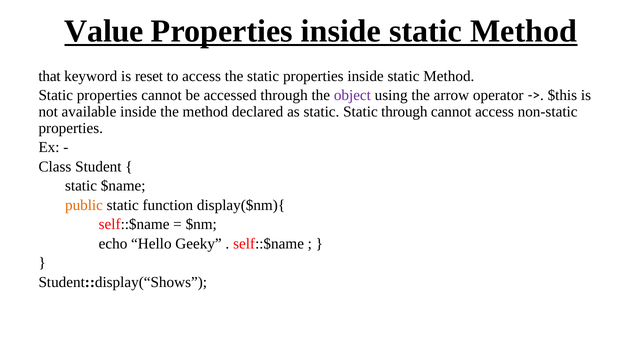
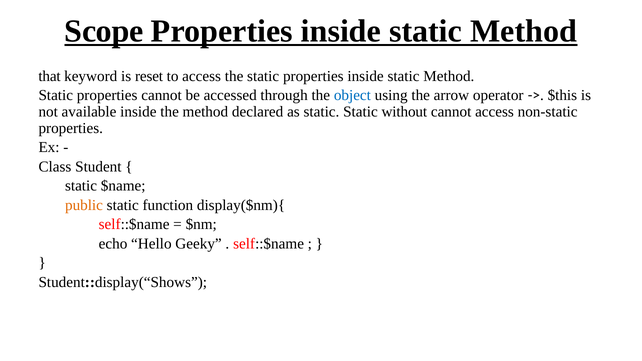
Value: Value -> Scope
object colour: purple -> blue
Static through: through -> without
